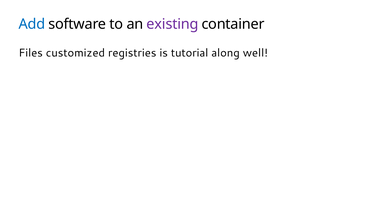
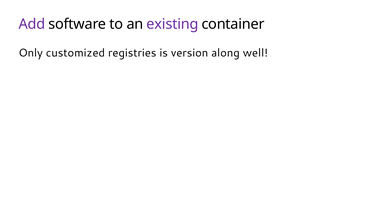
Add colour: blue -> purple
Files: Files -> Only
tutorial: tutorial -> version
